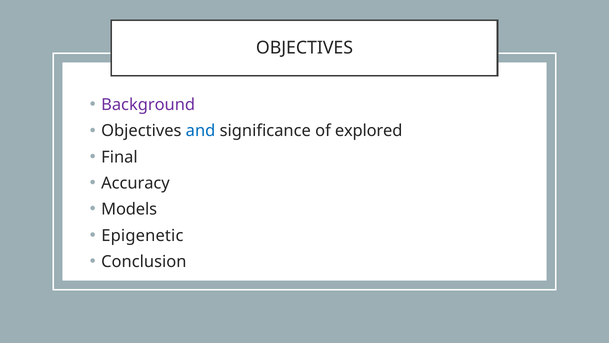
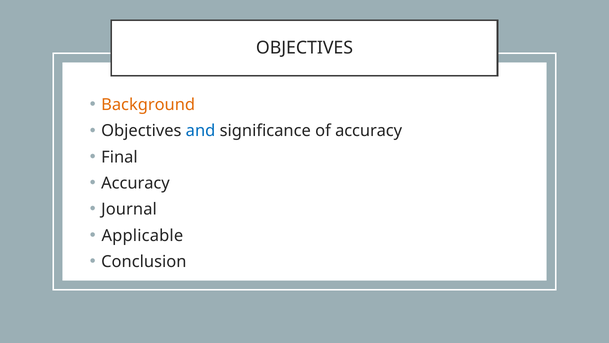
Background colour: purple -> orange
of explored: explored -> accuracy
Models: Models -> Journal
Epigenetic: Epigenetic -> Applicable
